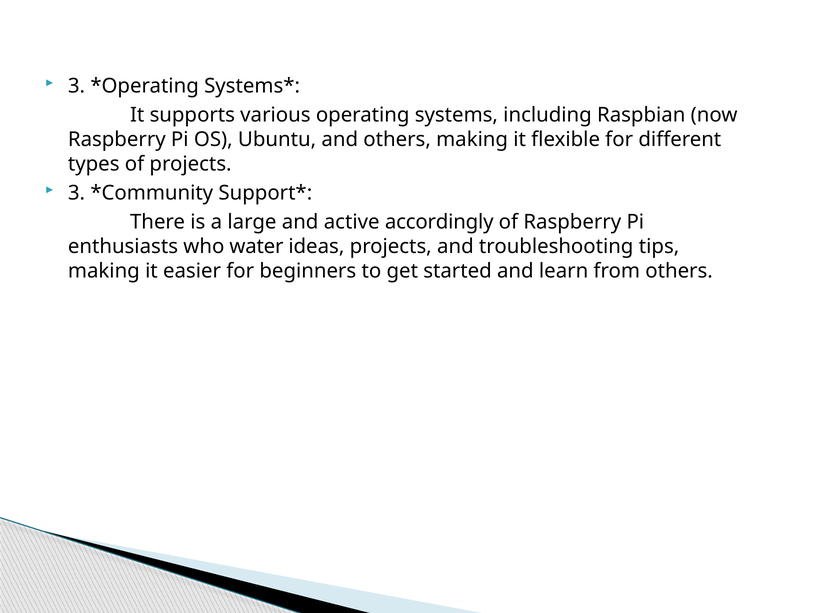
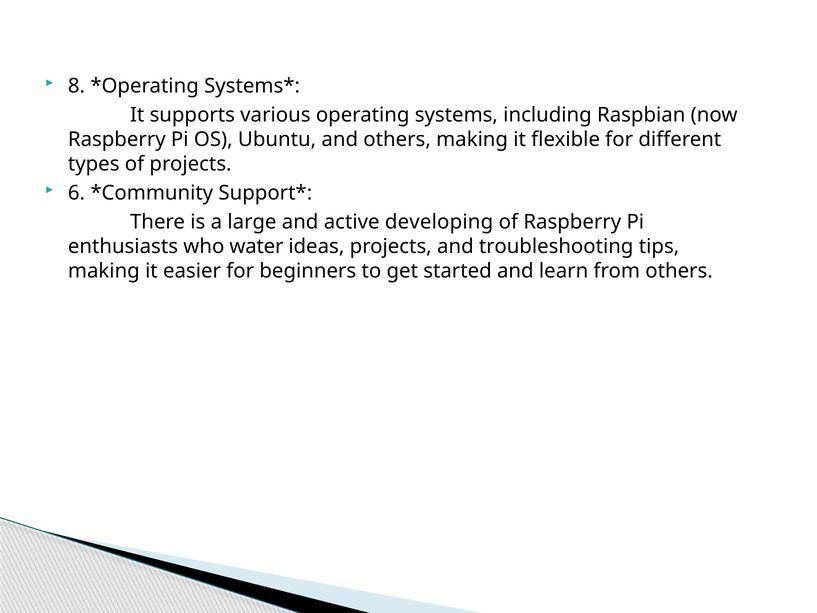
3 at (77, 86): 3 -> 8
3 at (77, 193): 3 -> 6
accordingly: accordingly -> developing
